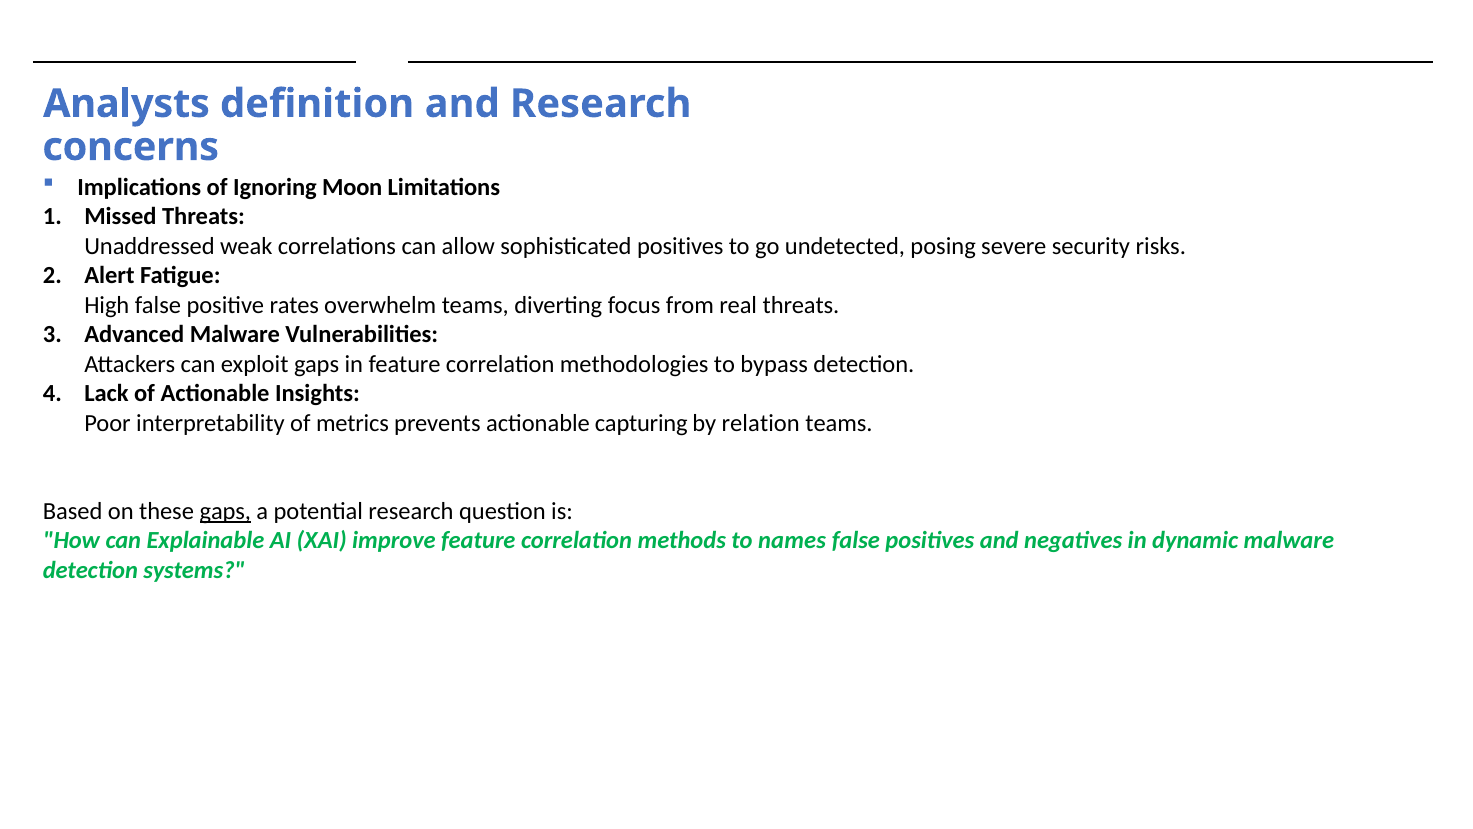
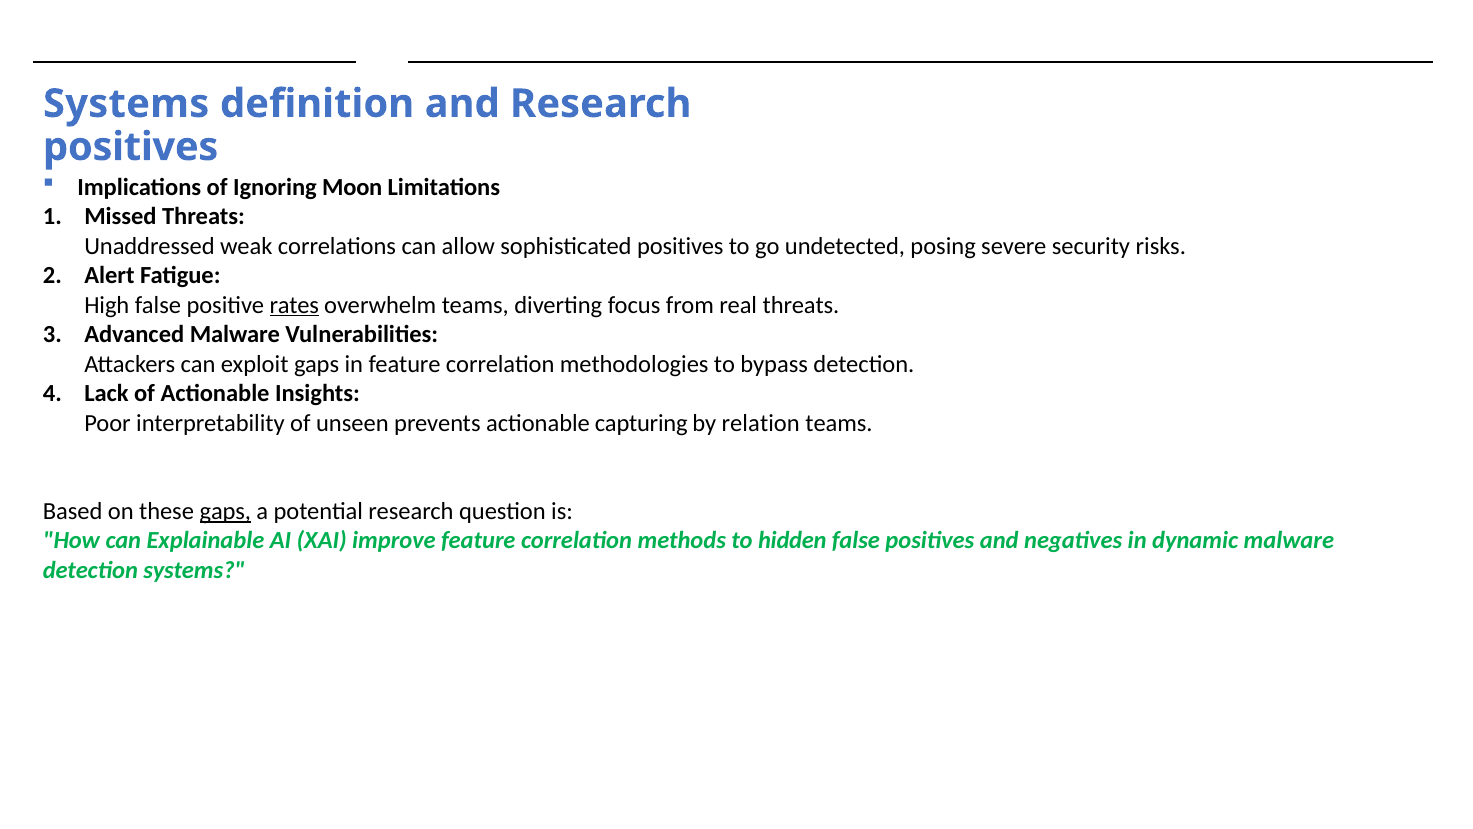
Analysts at (126, 104): Analysts -> Systems
concerns at (131, 147): concerns -> positives
rates underline: none -> present
metrics: metrics -> unseen
names: names -> hidden
